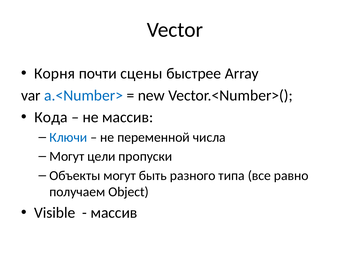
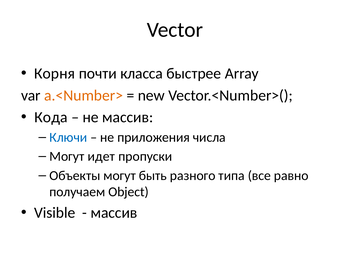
сцены: сцены -> класса
a.<Number> colour: blue -> orange
переменной: переменной -> приложения
цели: цели -> идет
